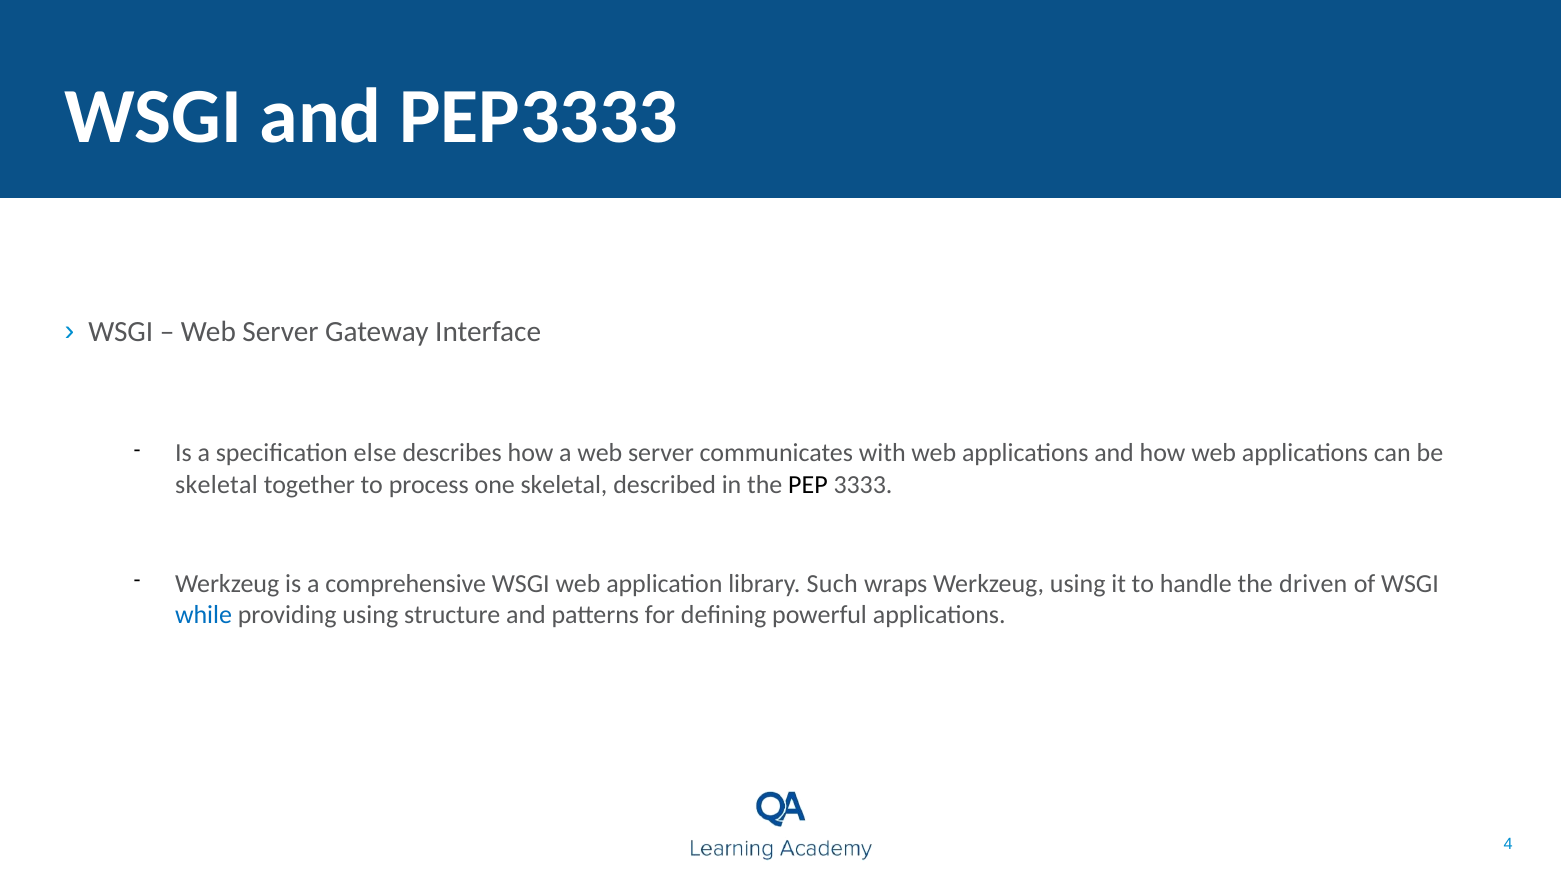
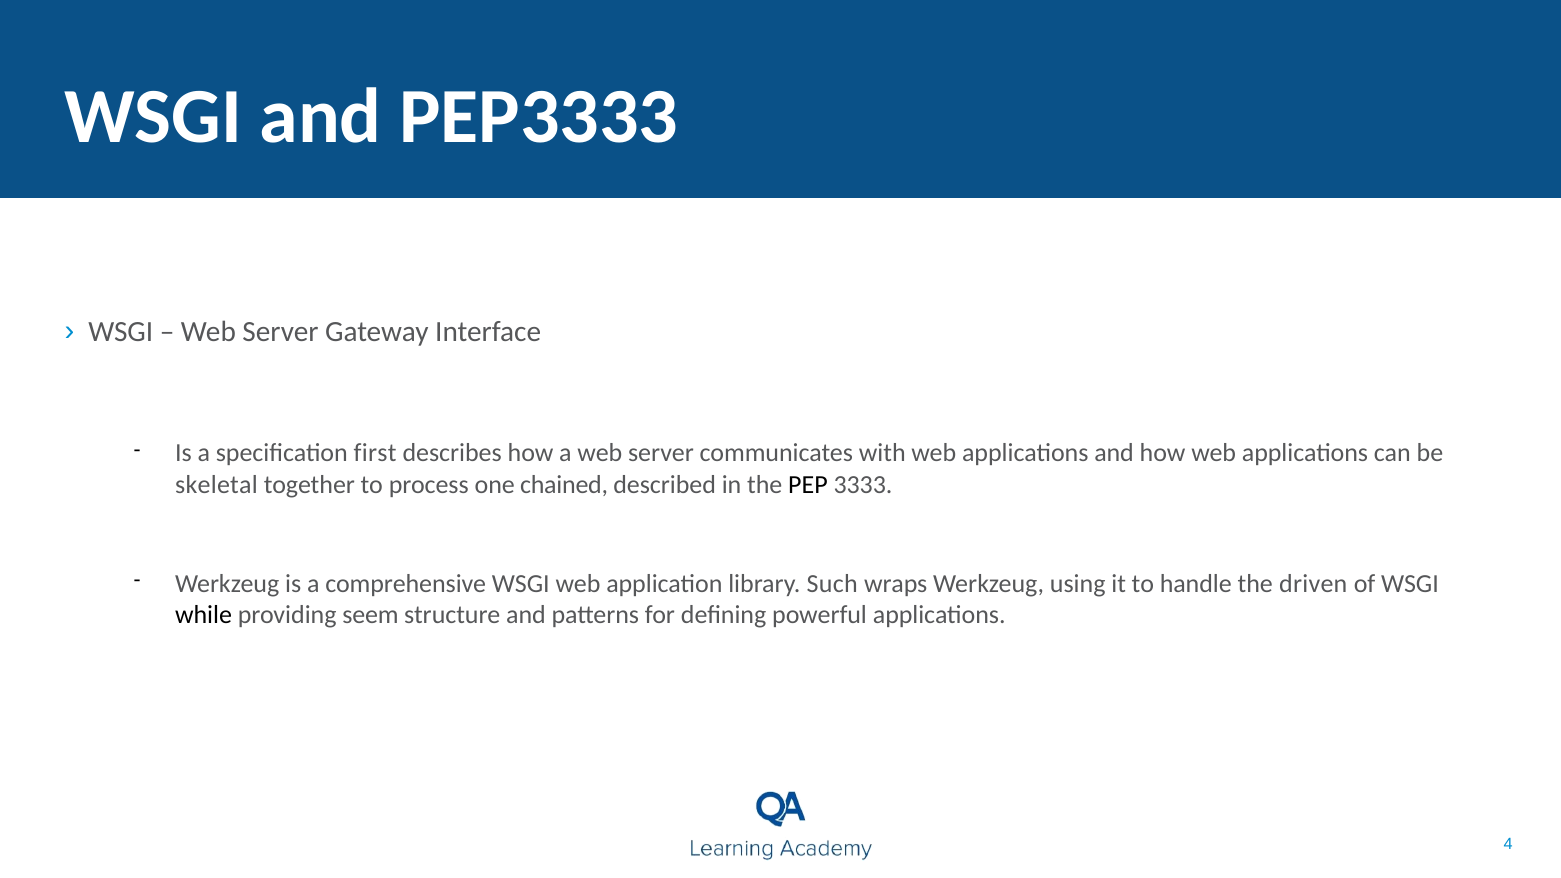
else: else -> first
one skeletal: skeletal -> chained
while colour: blue -> black
providing using: using -> seem
